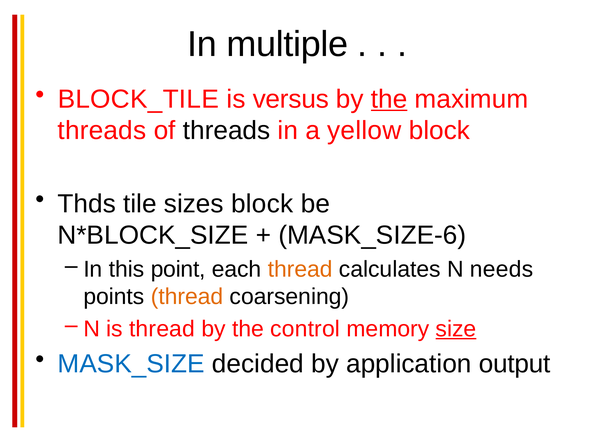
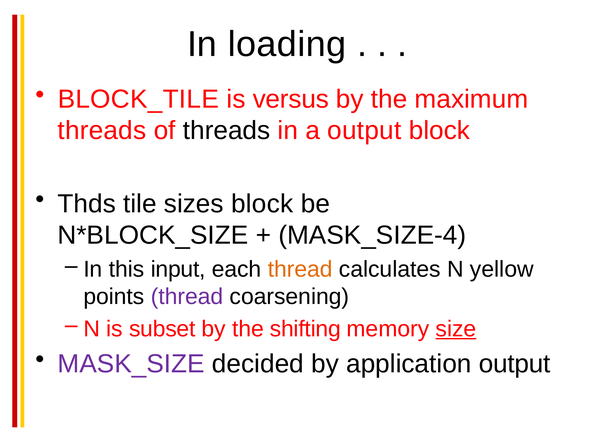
multiple: multiple -> loading
the at (389, 99) underline: present -> none
a yellow: yellow -> output
MASK_SIZE-6: MASK_SIZE-6 -> MASK_SIZE-4
point: point -> input
needs: needs -> yellow
thread at (187, 297) colour: orange -> purple
is thread: thread -> subset
control: control -> shifting
MASK_SIZE colour: blue -> purple
